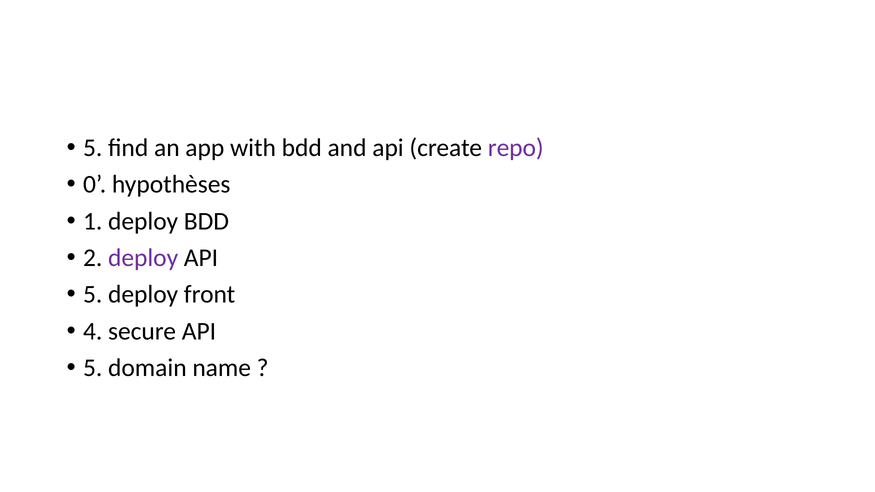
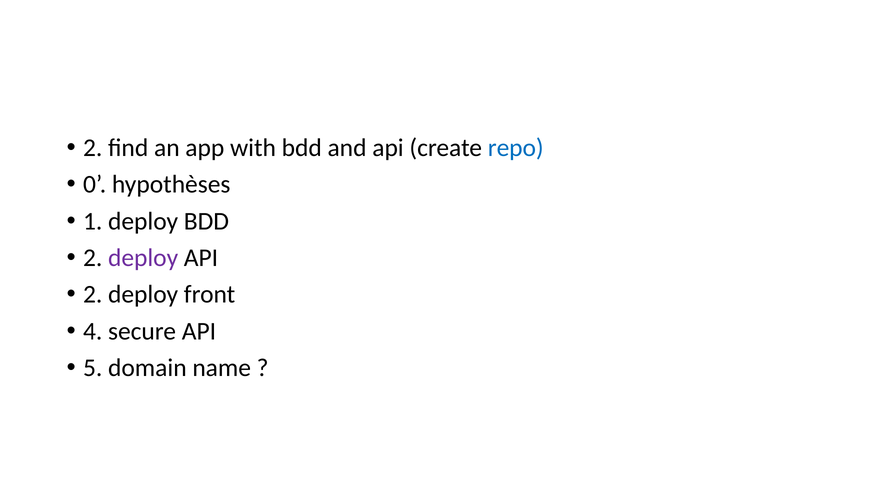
5 at (93, 148): 5 -> 2
repo colour: purple -> blue
5 at (93, 295): 5 -> 2
